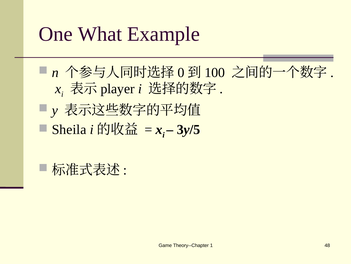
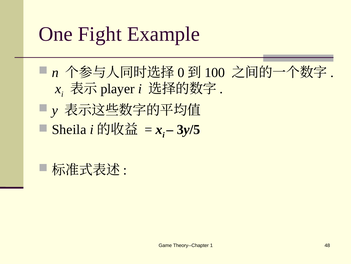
What: What -> Fight
